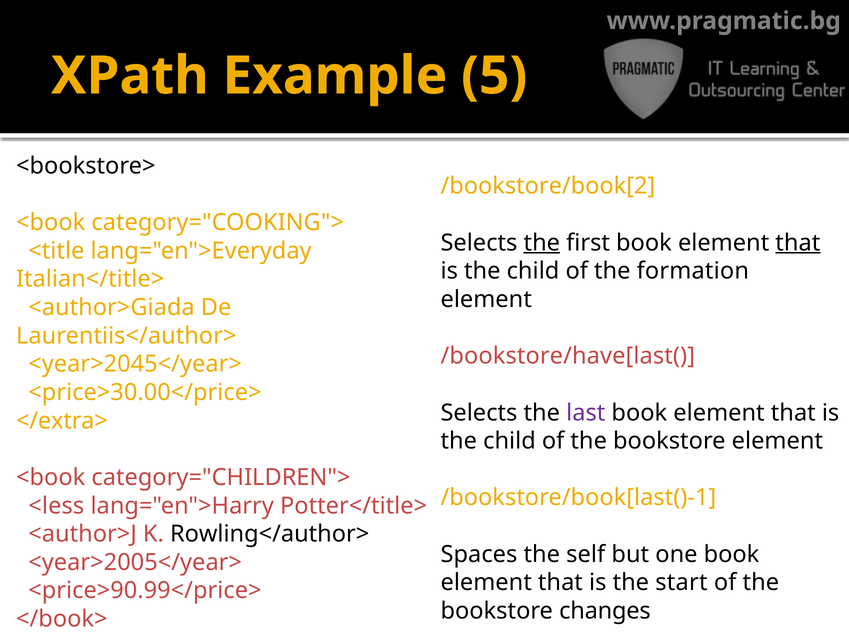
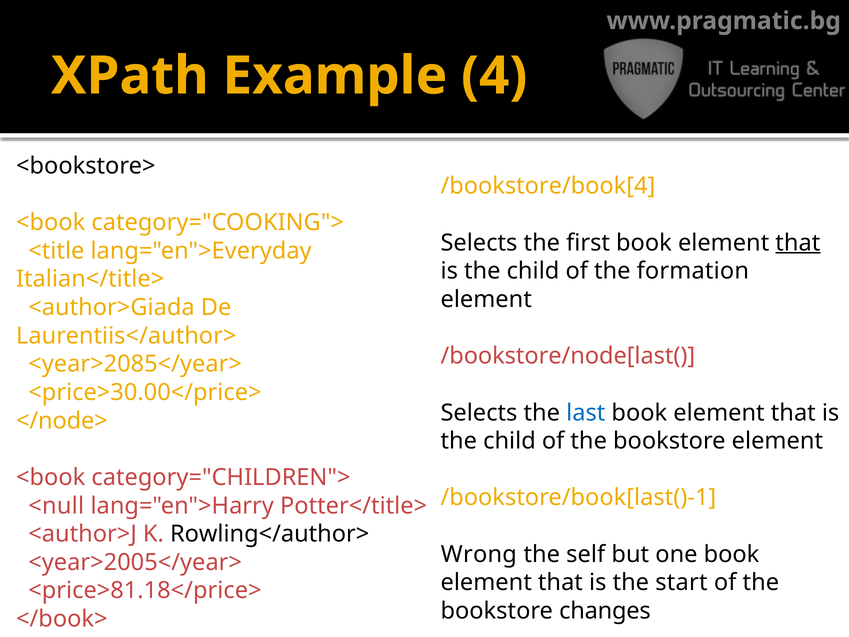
5: 5 -> 4
/bookstore/book[2: /bookstore/book[2 -> /bookstore/book[4
the at (542, 243) underline: present -> none
/bookstore/have[last(: /bookstore/have[last( -> /bookstore/node[last(
<year>2045</year>: <year>2045</year> -> <year>2085</year>
last colour: purple -> blue
</extra>: </extra> -> </node>
<less: <less -> <null
Spaces: Spaces -> Wrong
<price>90.99</price>: <price>90.99</price> -> <price>81.18</price>
